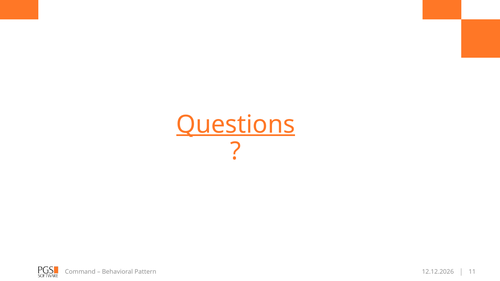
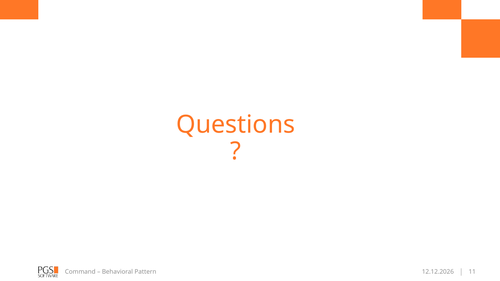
Questions underline: present -> none
